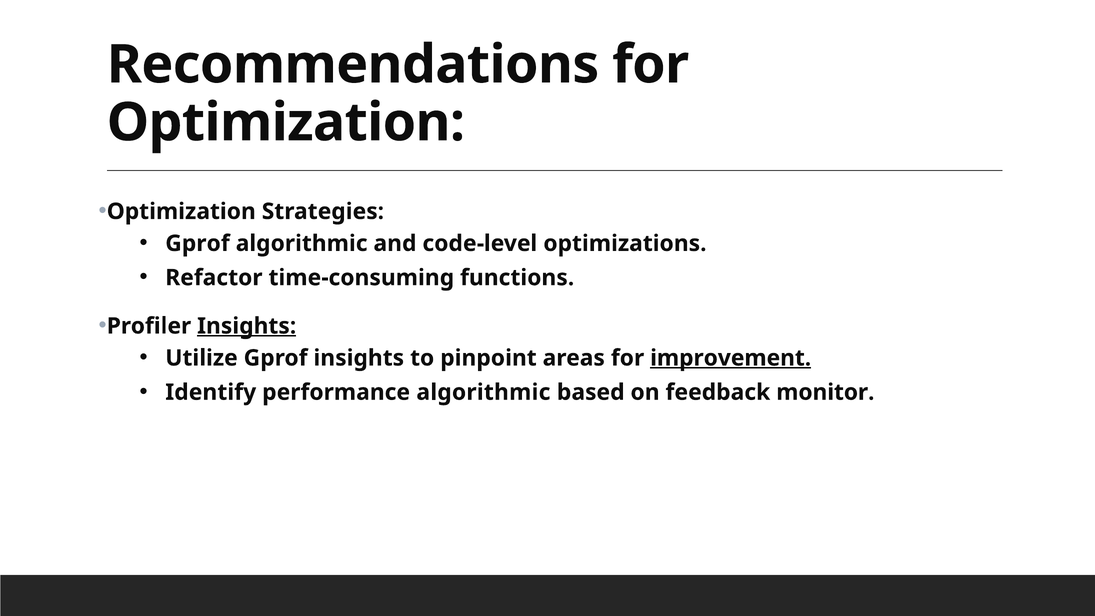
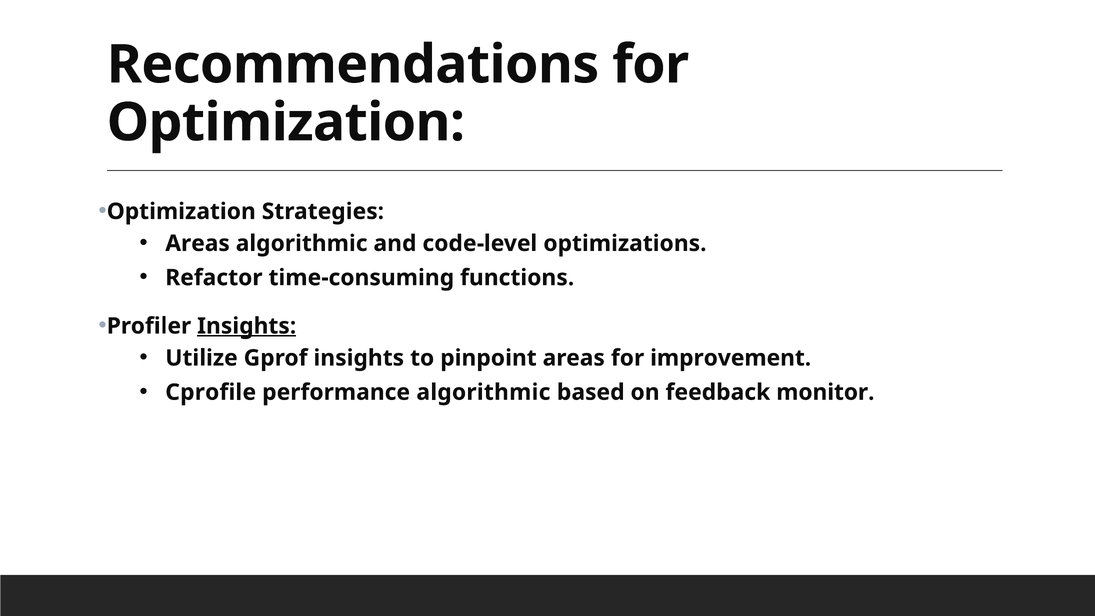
Gprof at (197, 243): Gprof -> Areas
improvement underline: present -> none
Identify: Identify -> Cprofile
